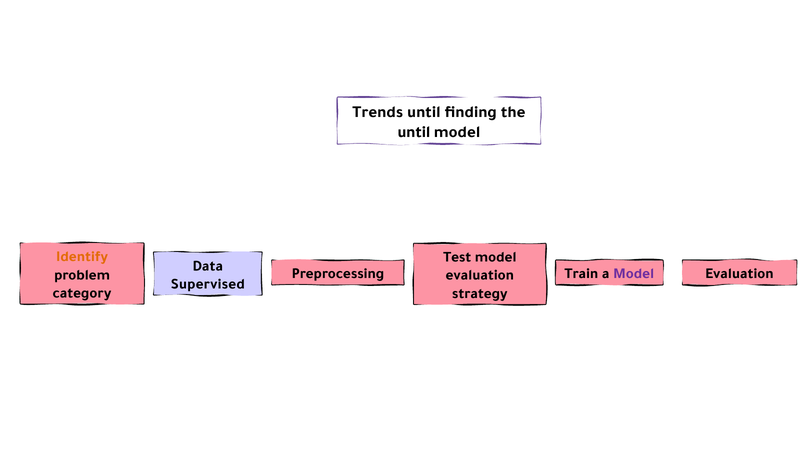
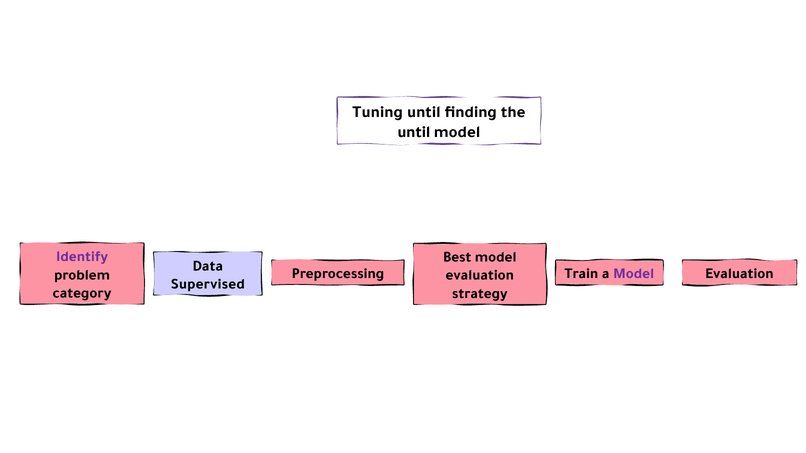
Trends: Trends -> Tuning
Identify colour: orange -> purple
Test: Test -> Best
